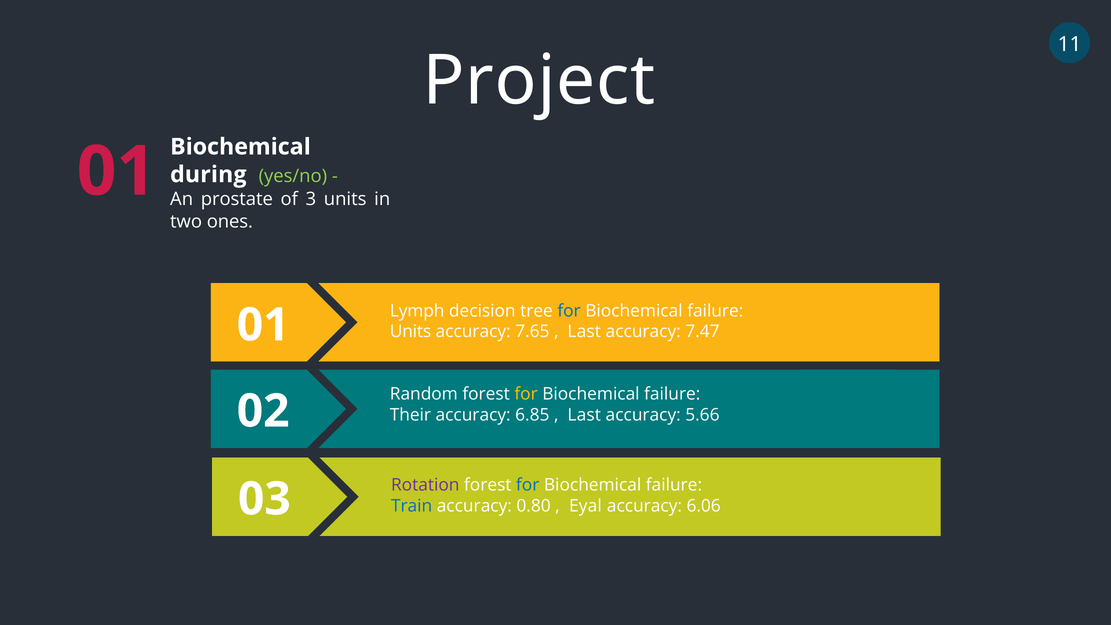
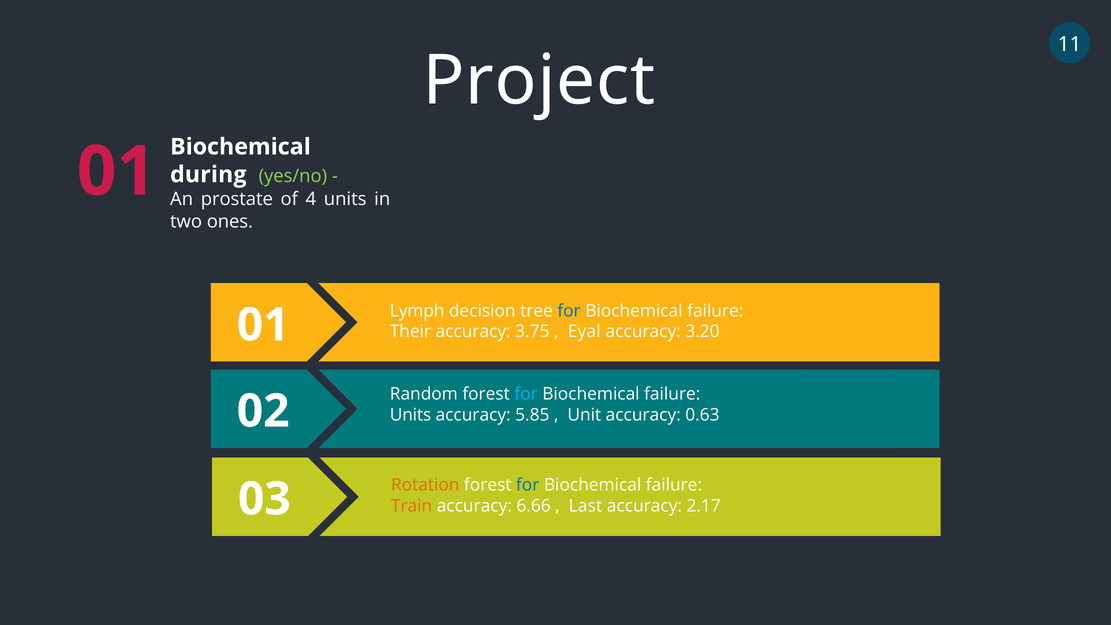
3: 3 -> 4
Units at (410, 332): Units -> Their
7.65: 7.65 -> 3.75
Last at (584, 332): Last -> Eyal
7.47: 7.47 -> 3.20
for at (526, 394) colour: yellow -> light blue
Their at (410, 415): Their -> Units
6.85: 6.85 -> 5.85
Last at (584, 415): Last -> Unit
5.66: 5.66 -> 0.63
Rotation colour: purple -> orange
Train colour: blue -> orange
0.80: 0.80 -> 6.66
Eyal: Eyal -> Last
6.06: 6.06 -> 2.17
